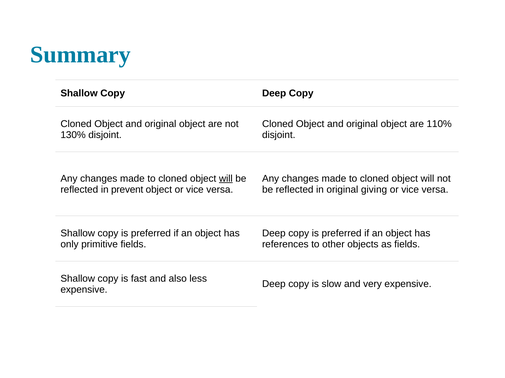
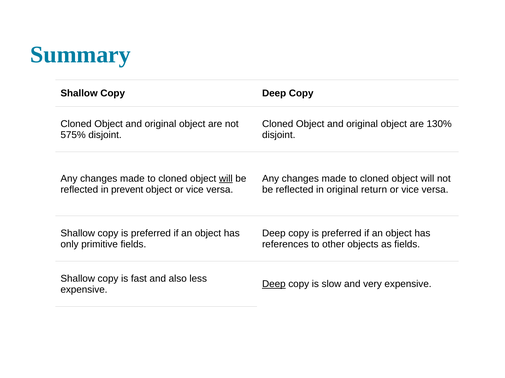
110%: 110% -> 130%
130%: 130% -> 575%
giving: giving -> return
Deep at (274, 285) underline: none -> present
